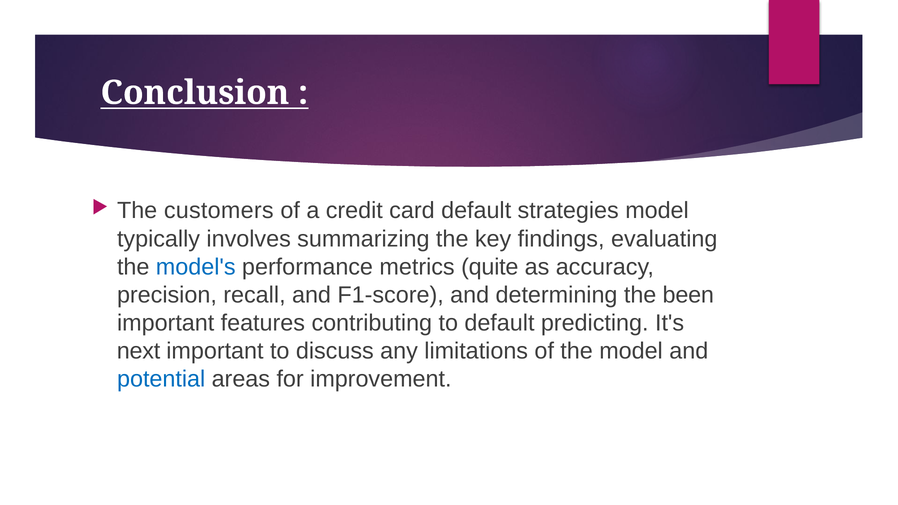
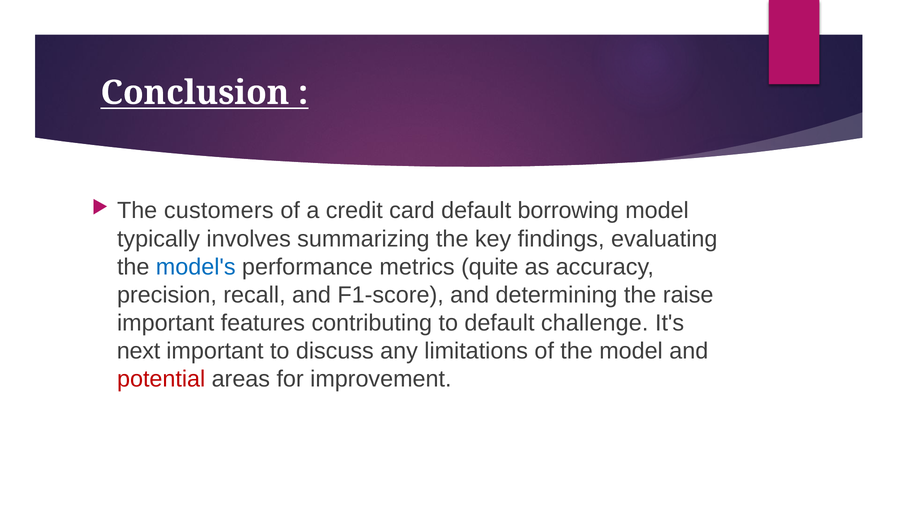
strategies: strategies -> borrowing
been: been -> raise
predicting: predicting -> challenge
potential colour: blue -> red
